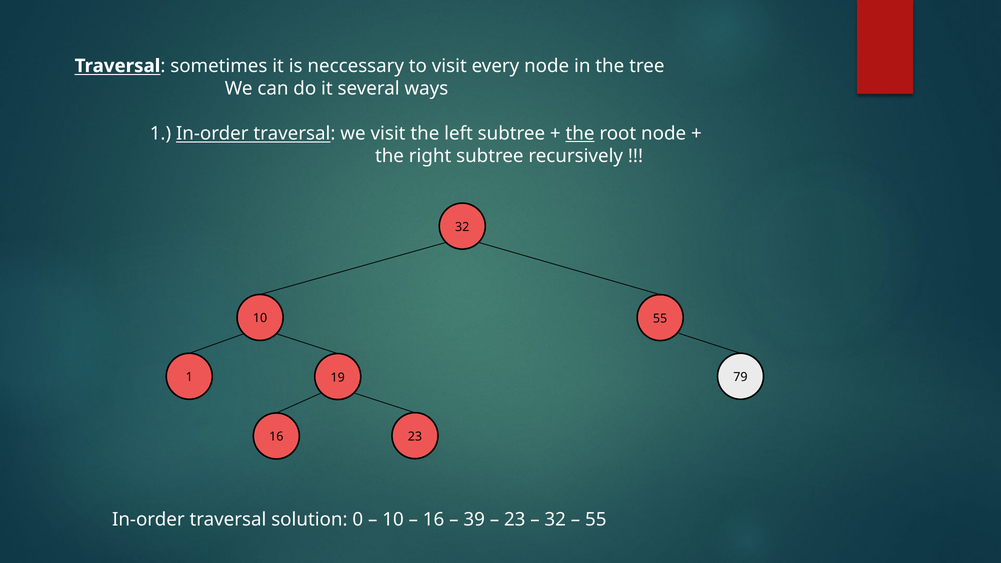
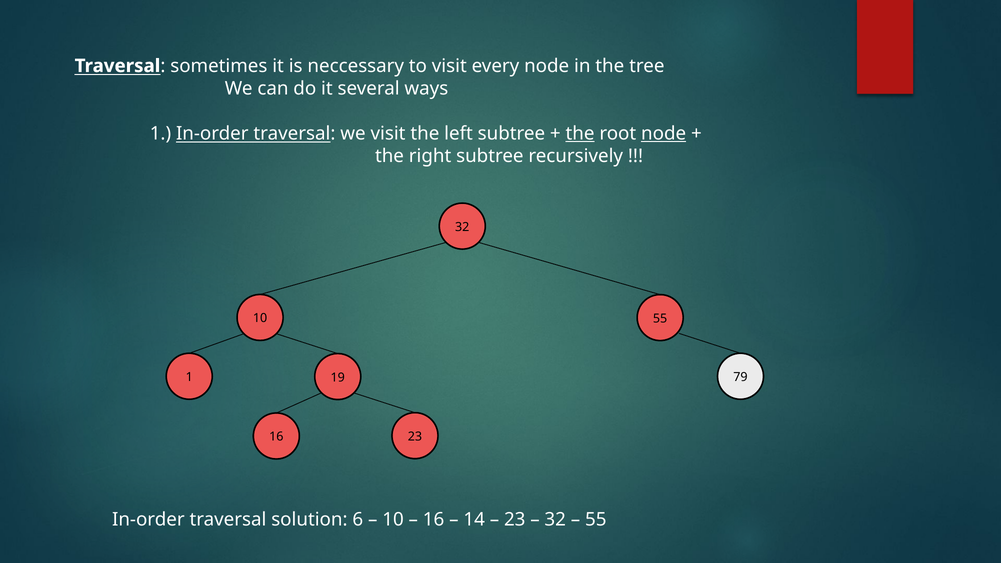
node at (664, 133) underline: none -> present
0: 0 -> 6
39: 39 -> 14
